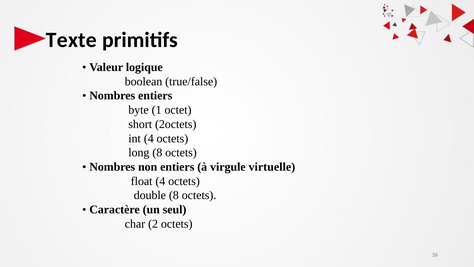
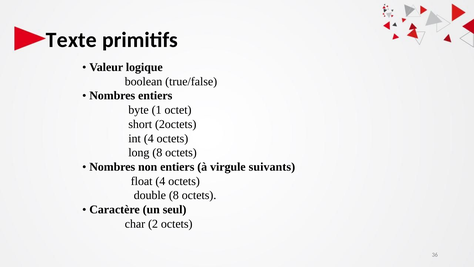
virtuelle: virtuelle -> suivants
